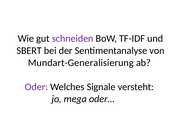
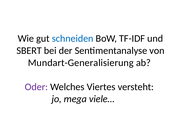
schneiden colour: purple -> blue
Signale: Signale -> Viertes
oder…: oder… -> viele…
